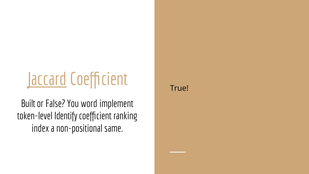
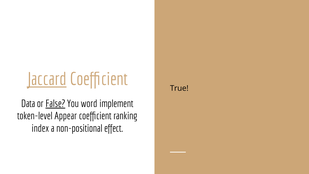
Built: Built -> Data
False underline: none -> present
Identify: Identify -> Appear
same: same -> effect
